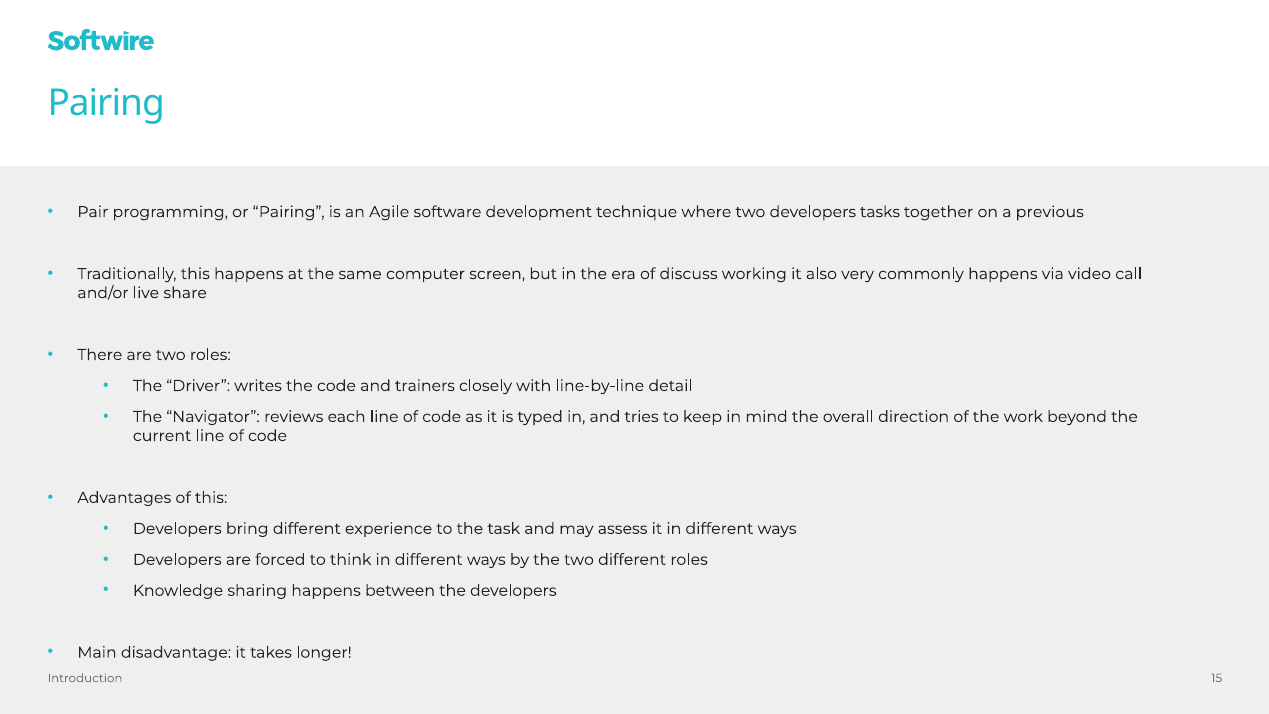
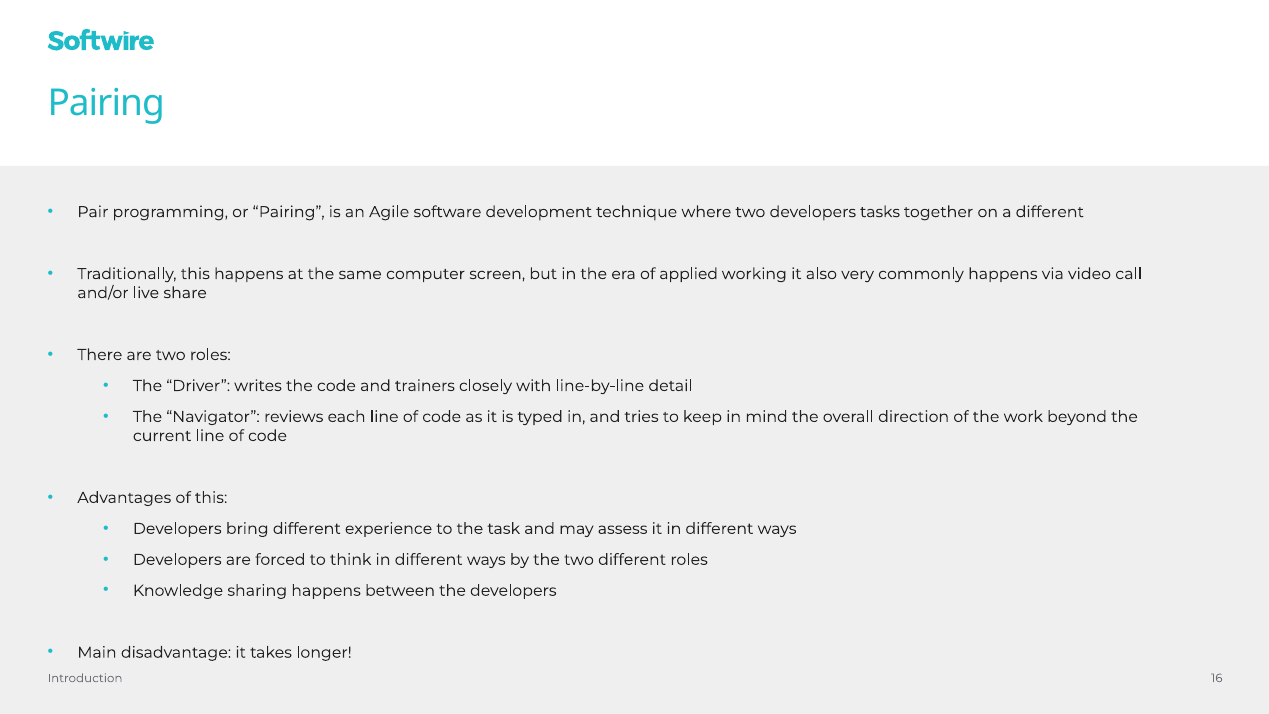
a previous: previous -> different
discuss: discuss -> applied
15: 15 -> 16
